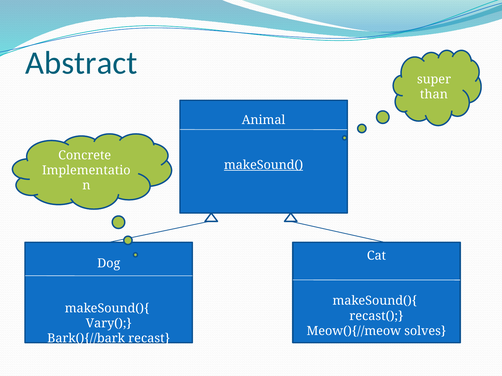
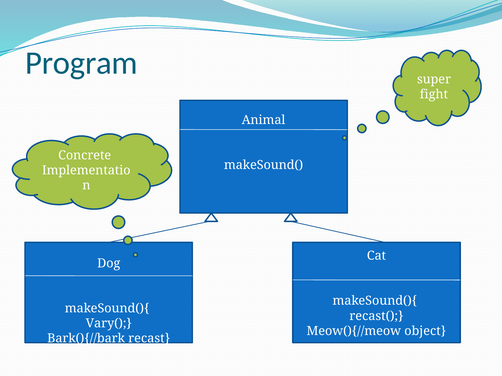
Abstract: Abstract -> Program
than: than -> fight
makeSound( underline: present -> none
solves: solves -> object
